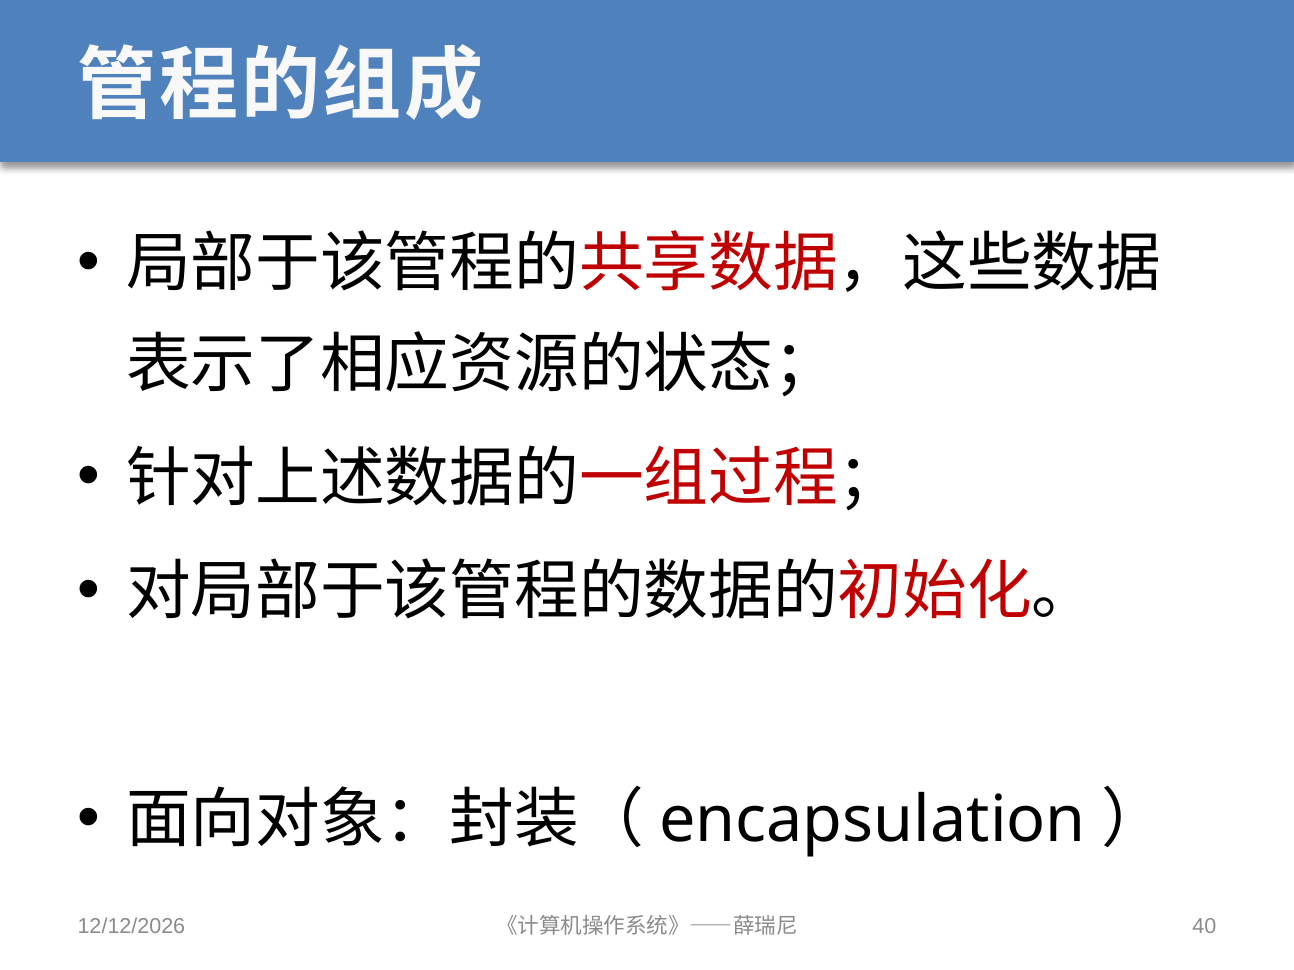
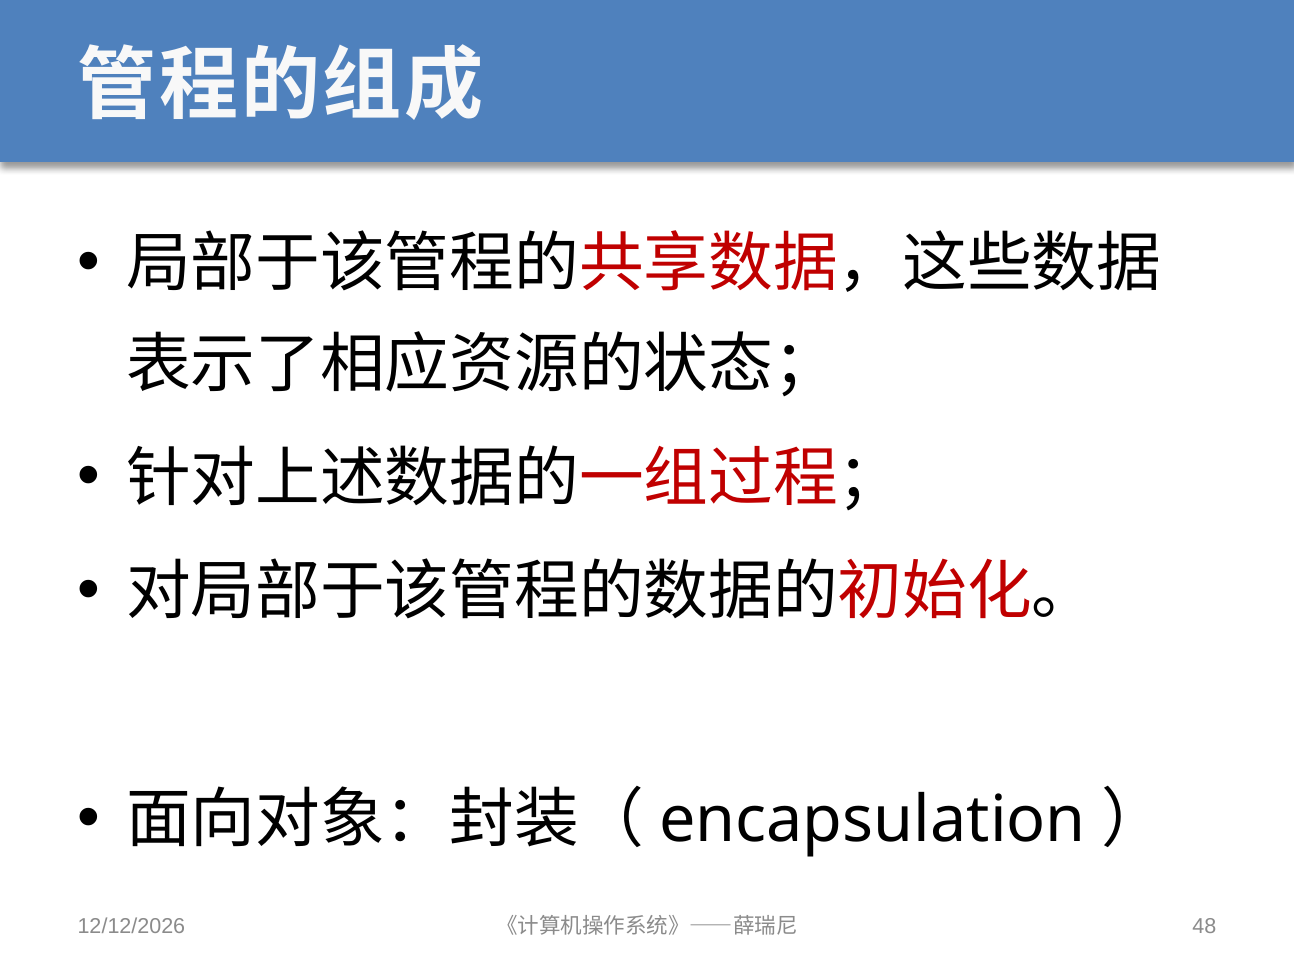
40: 40 -> 48
